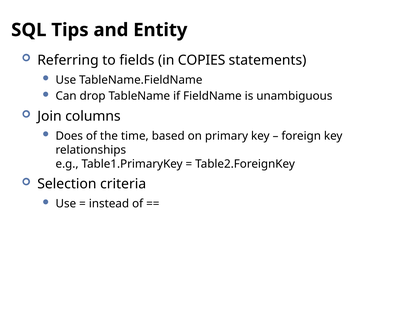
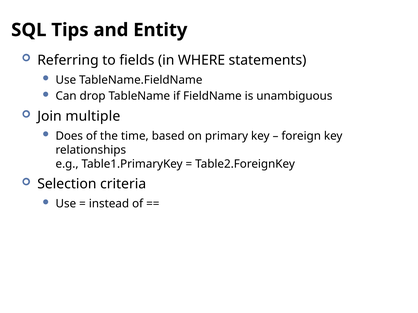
COPIES: COPIES -> WHERE
columns: columns -> multiple
